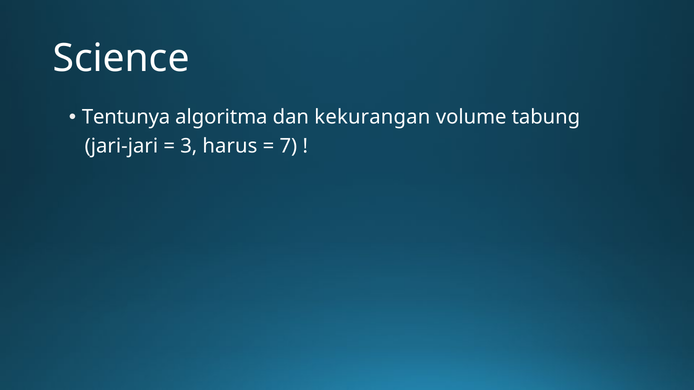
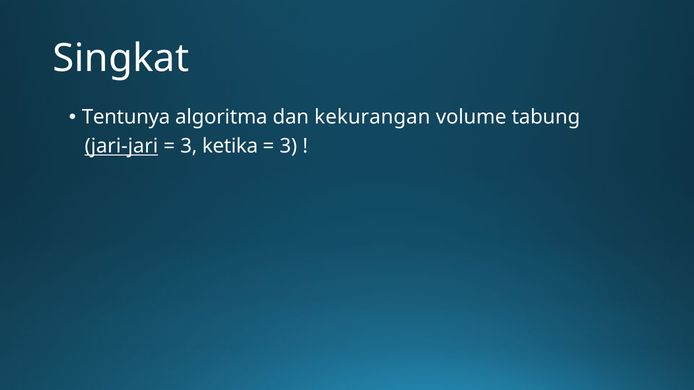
Science: Science -> Singkat
jari-jari underline: none -> present
harus: harus -> ketika
7 at (288, 146): 7 -> 3
